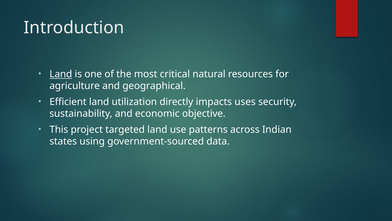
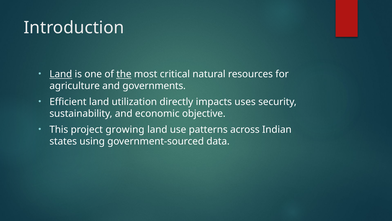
the underline: none -> present
geographical: geographical -> governments
targeted: targeted -> growing
